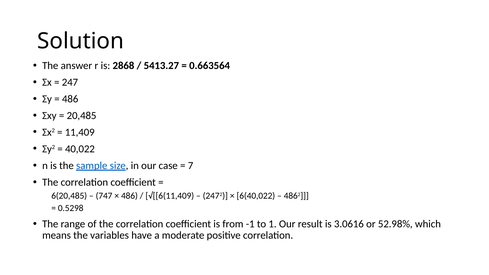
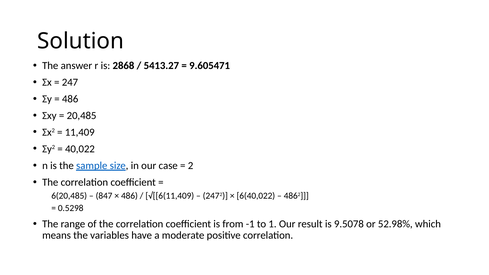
0.663564: 0.663564 -> 9.605471
7: 7 -> 2
747: 747 -> 847
3.0616: 3.0616 -> 9.5078
